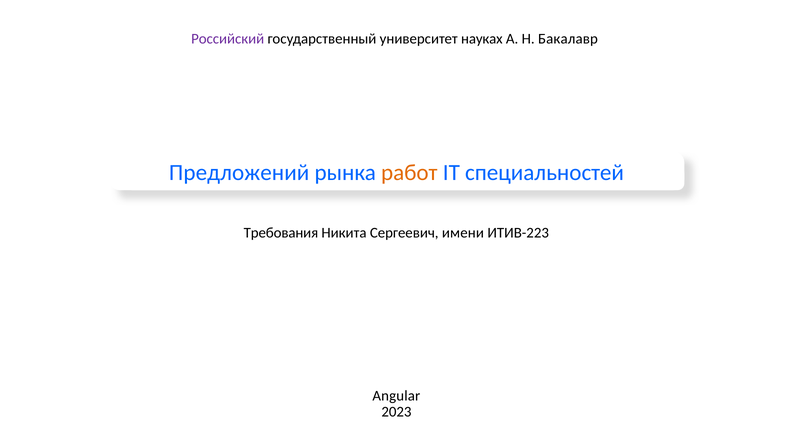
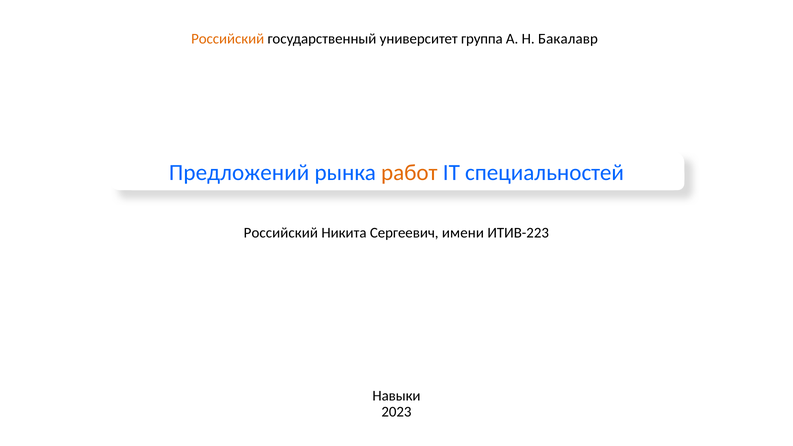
Российский at (228, 39) colour: purple -> orange
науках: науках -> группа
Требования at (281, 233): Требования -> Российский
Angular: Angular -> Навыки
